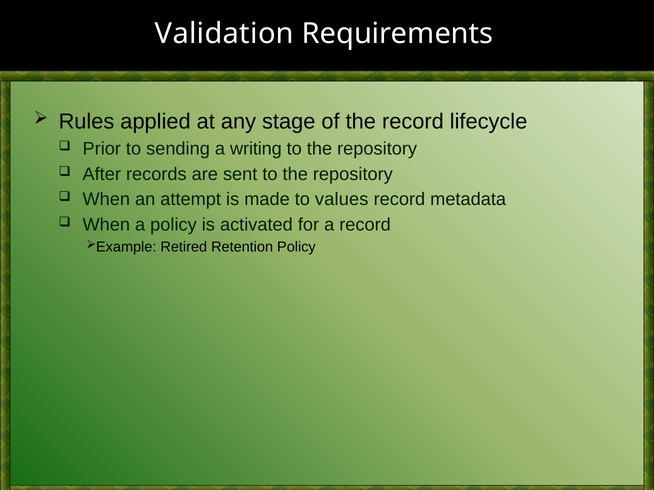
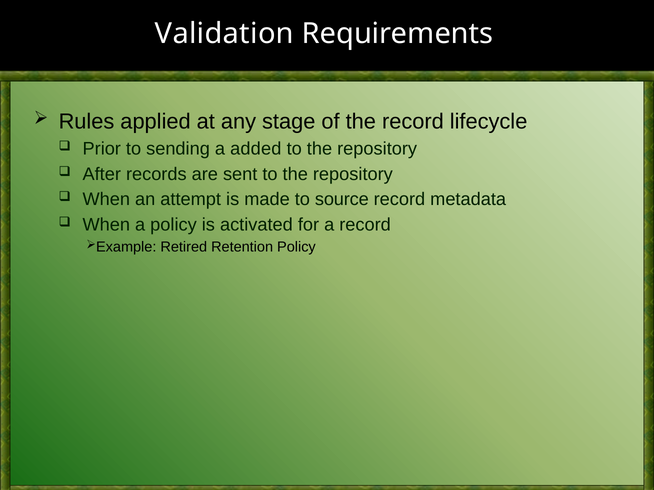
writing: writing -> added
values: values -> source
